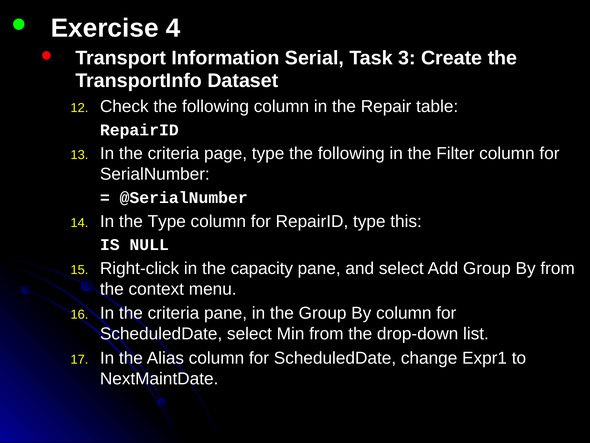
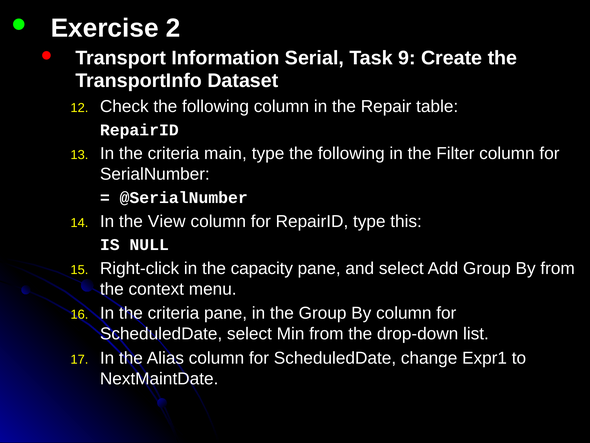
4: 4 -> 2
3: 3 -> 9
page: page -> main
the Type: Type -> View
